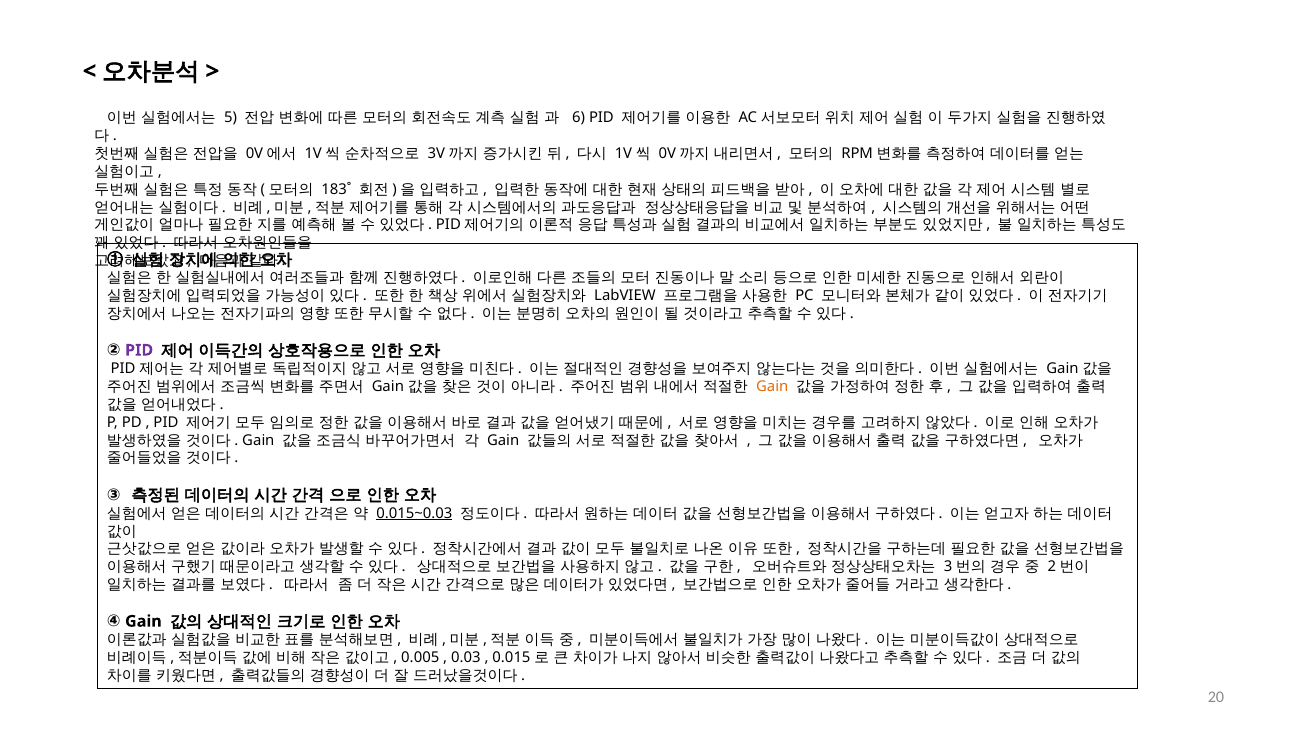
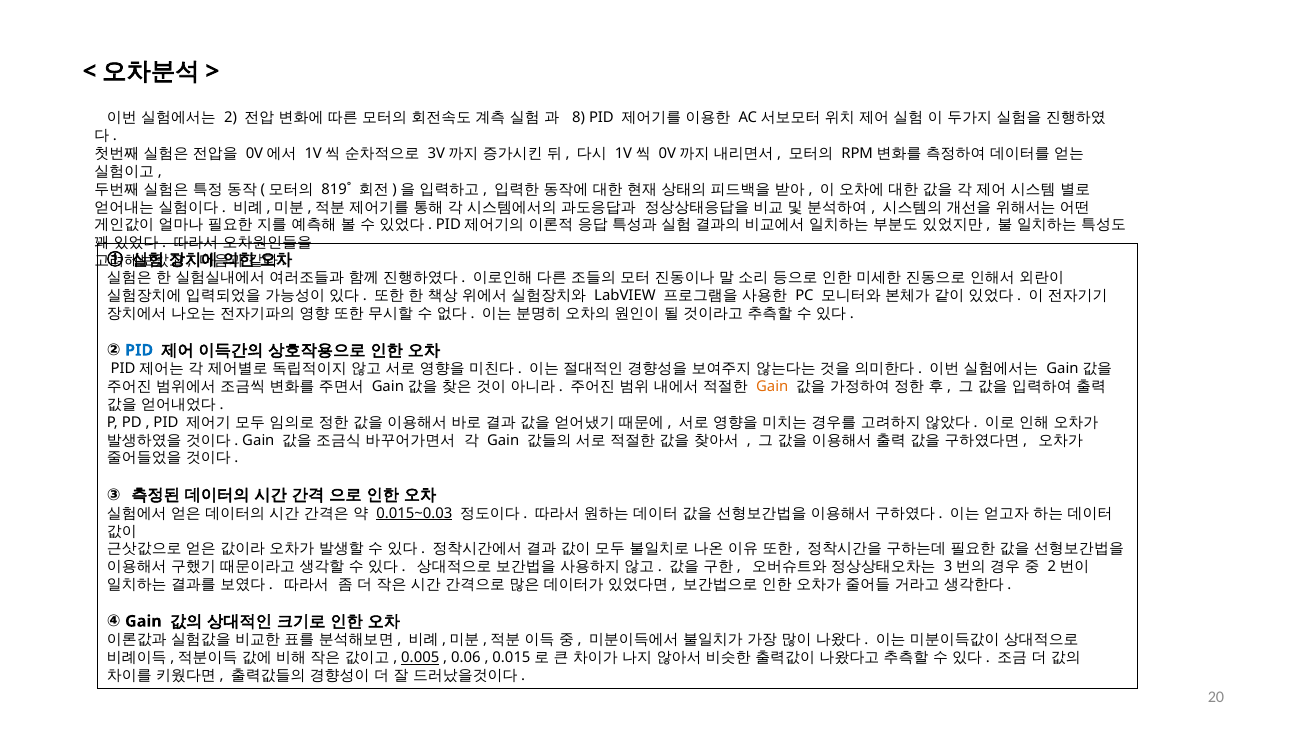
5: 5 -> 2
6: 6 -> 8
183˚: 183˚ -> 819˚
PID at (139, 351) colour: purple -> blue
0.005 underline: none -> present
0.03: 0.03 -> 0.06
